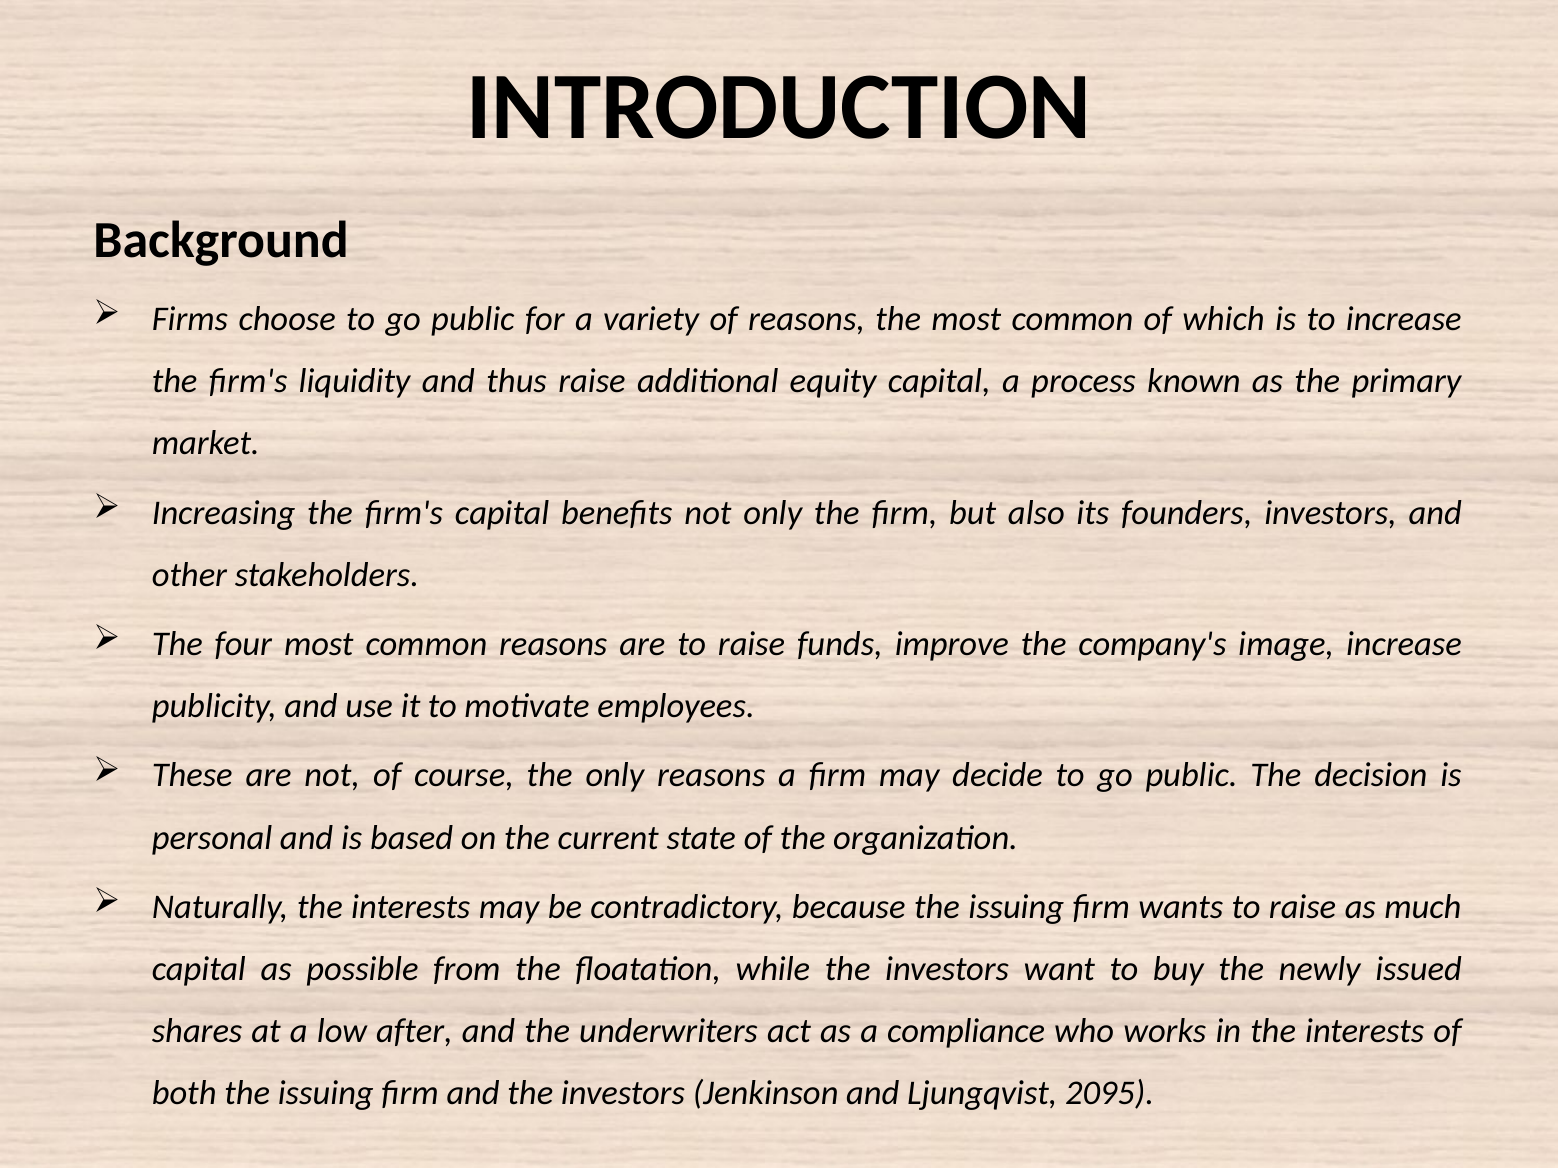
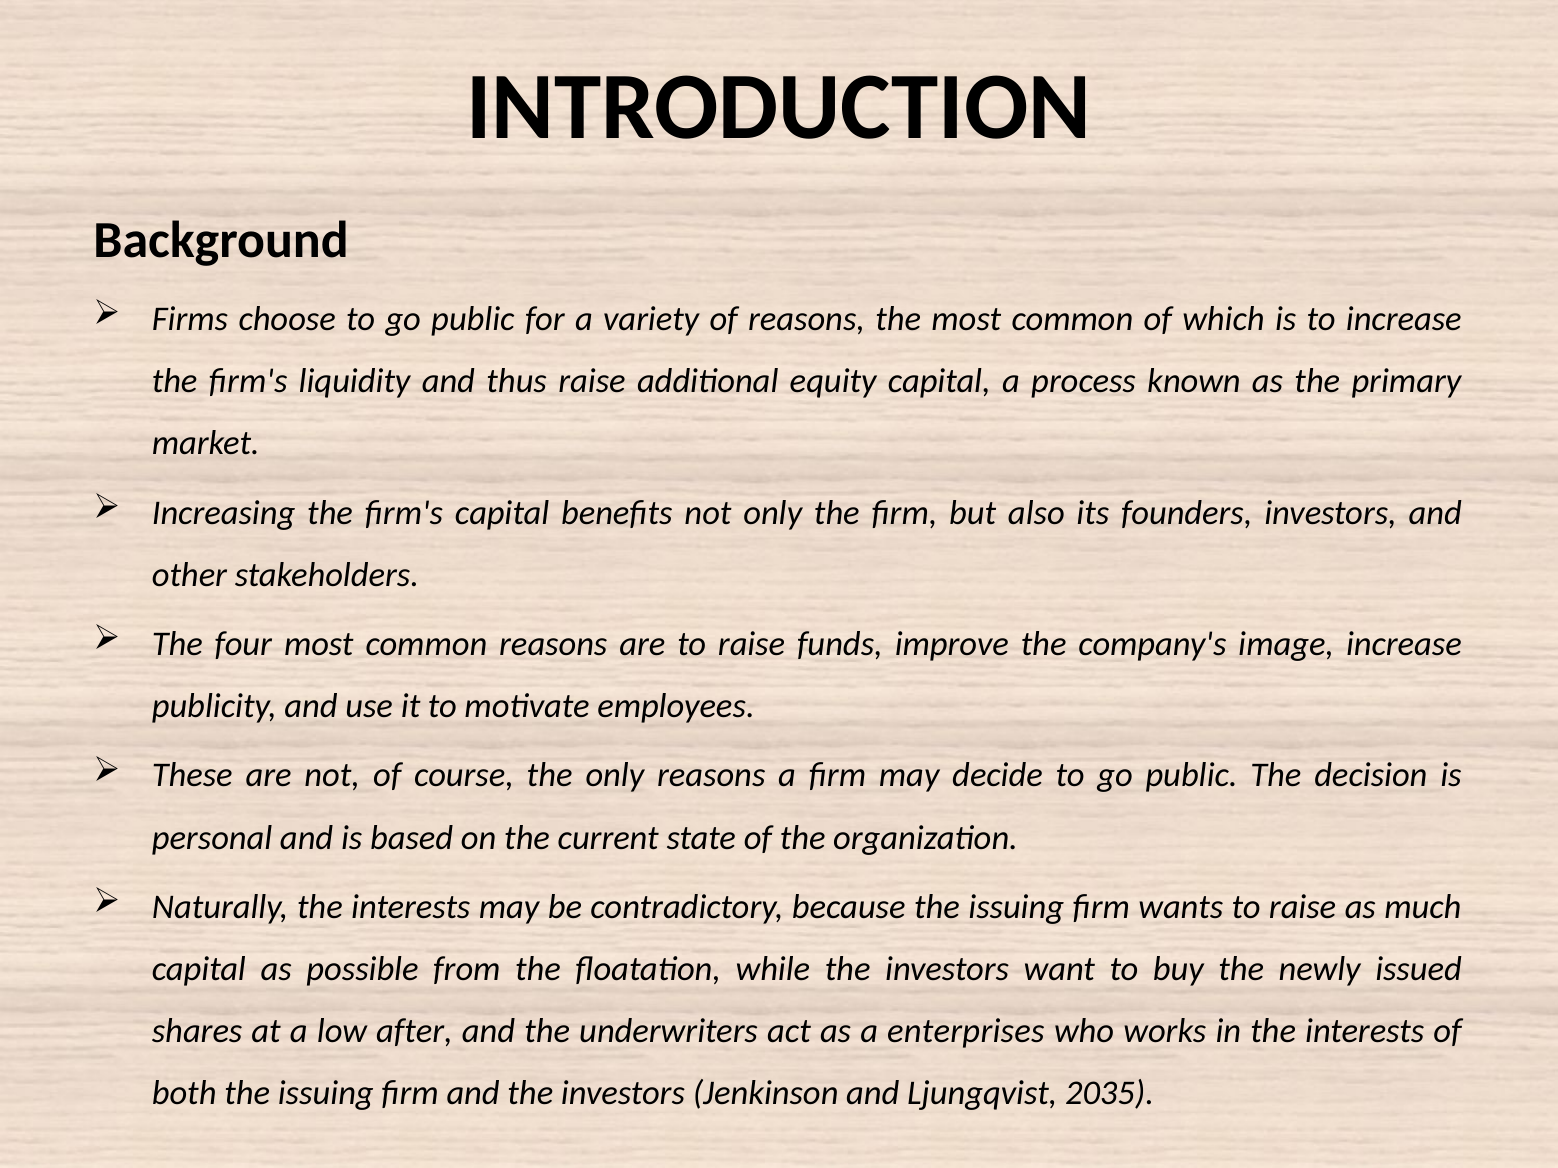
compliance: compliance -> enterprises
2095: 2095 -> 2035
